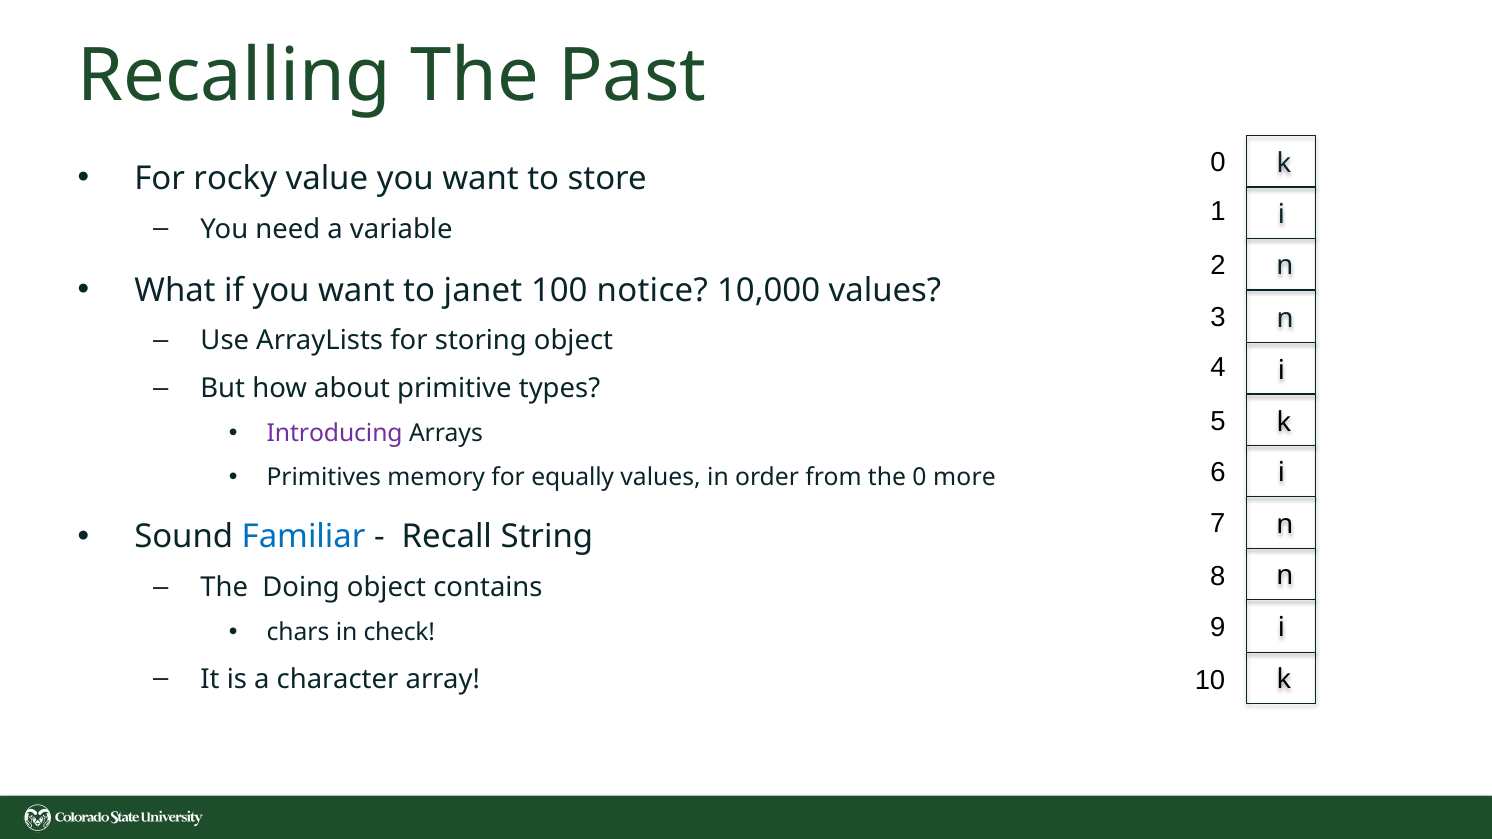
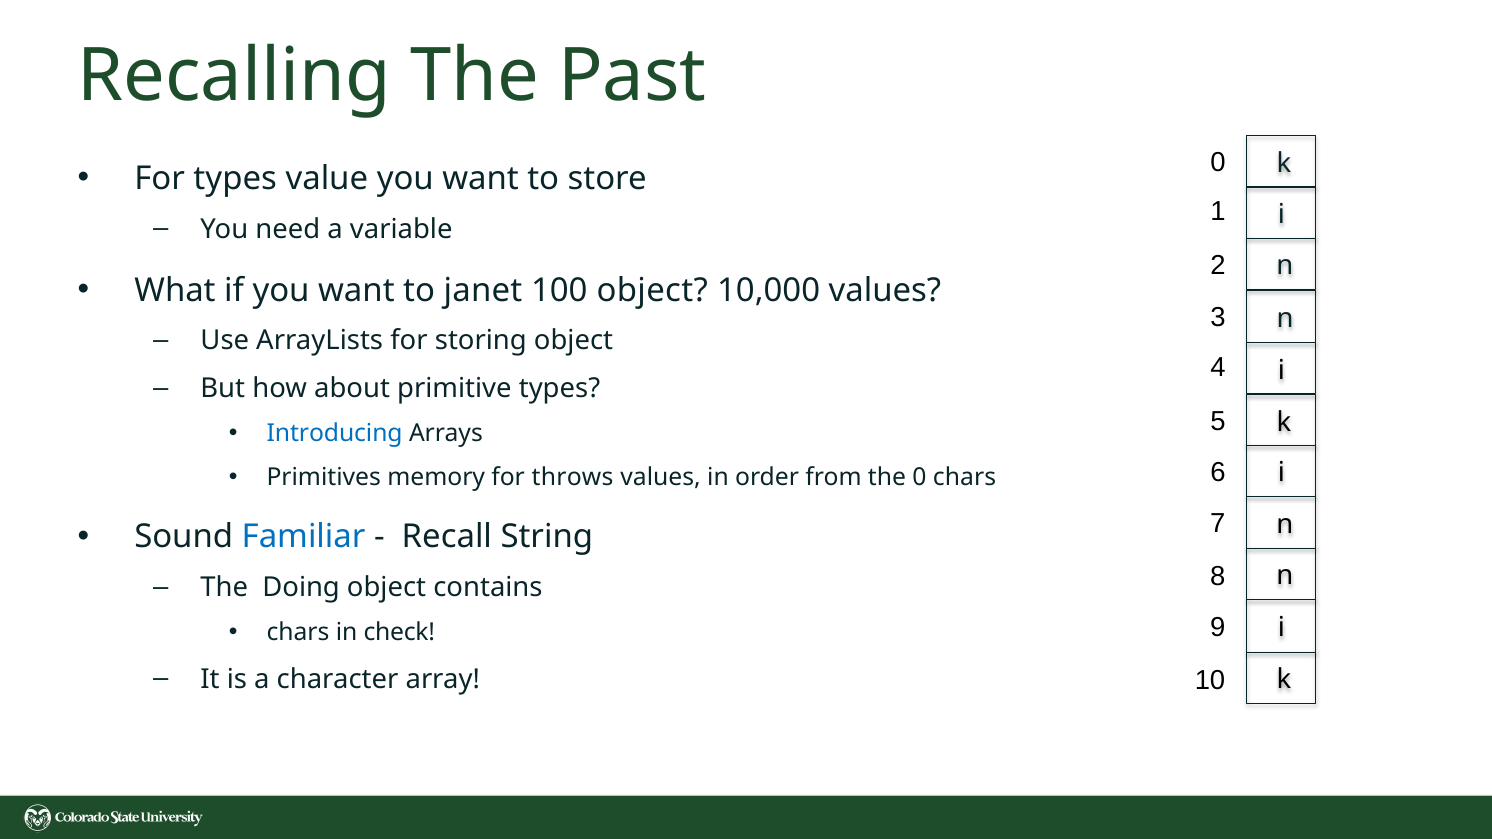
For rocky: rocky -> types
100 notice: notice -> object
Introducing colour: purple -> blue
equally: equally -> throws
0 more: more -> chars
